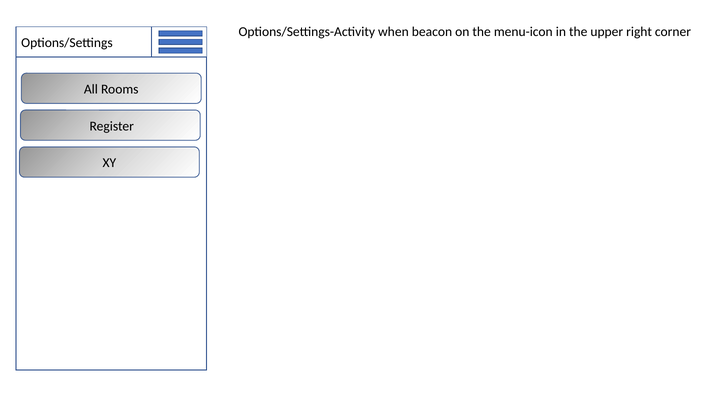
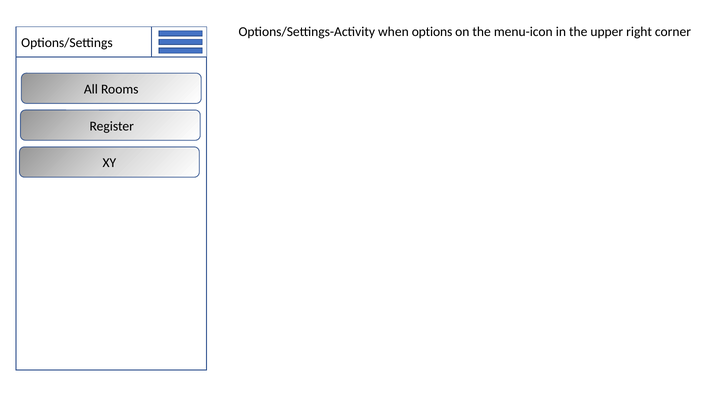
beacon: beacon -> options
